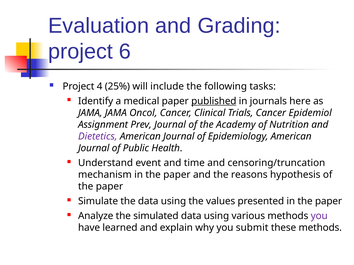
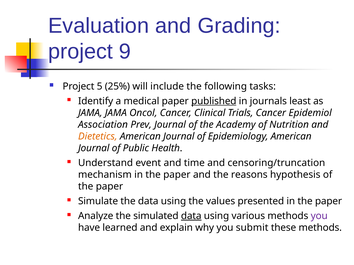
6: 6 -> 9
4: 4 -> 5
here: here -> least
Assignment: Assignment -> Association
Dietetics colour: purple -> orange
data at (191, 216) underline: none -> present
